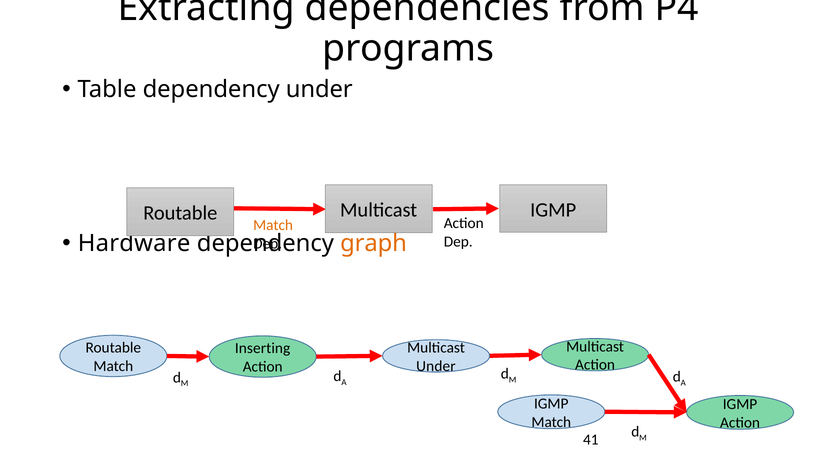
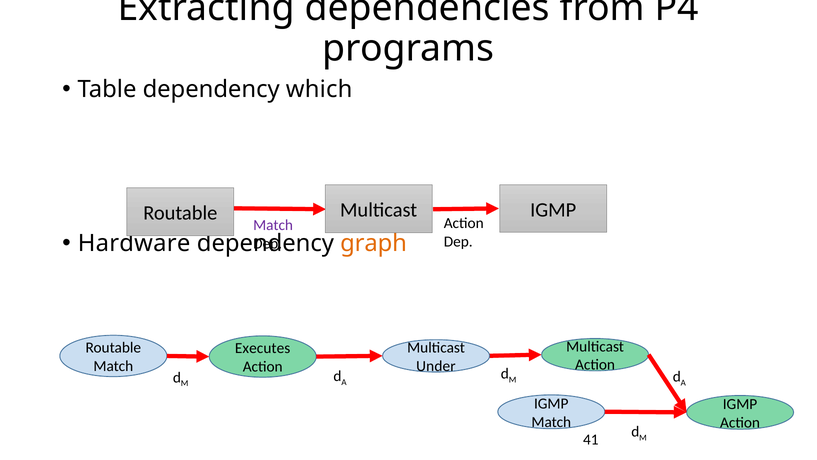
dependency under: under -> which
Match at (273, 225) colour: orange -> purple
Inserting: Inserting -> Executes
